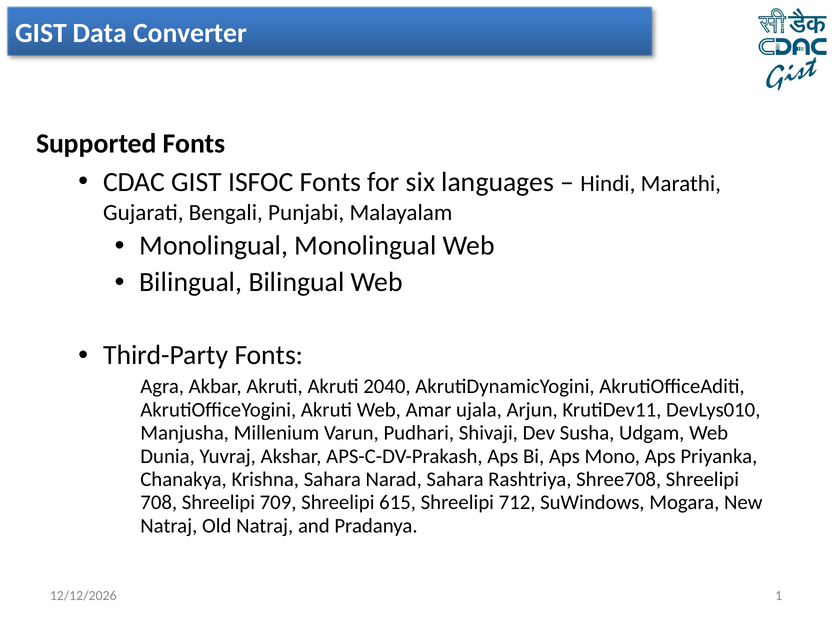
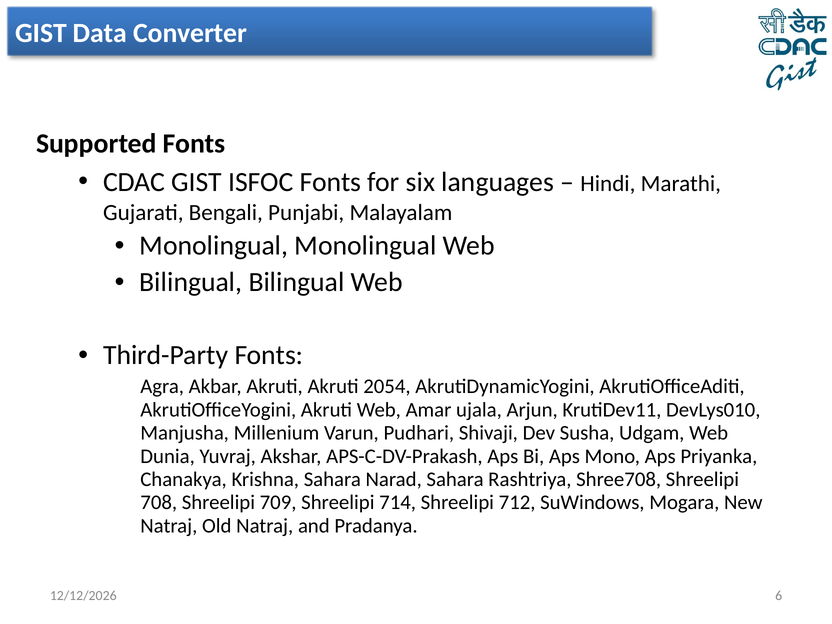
2040: 2040 -> 2054
615: 615 -> 714
1: 1 -> 6
